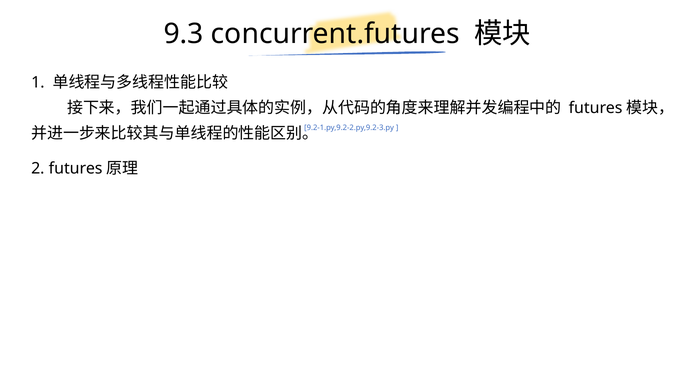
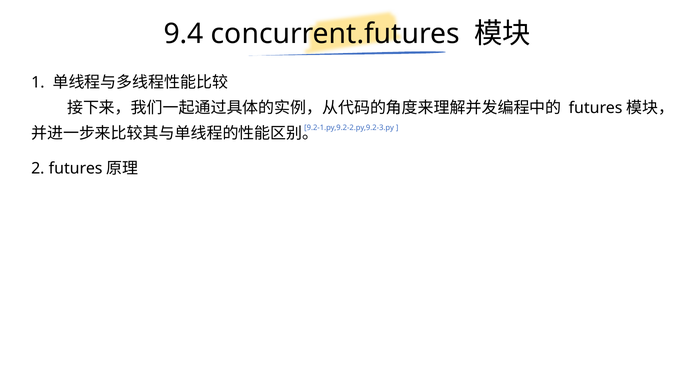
9.3: 9.3 -> 9.4
